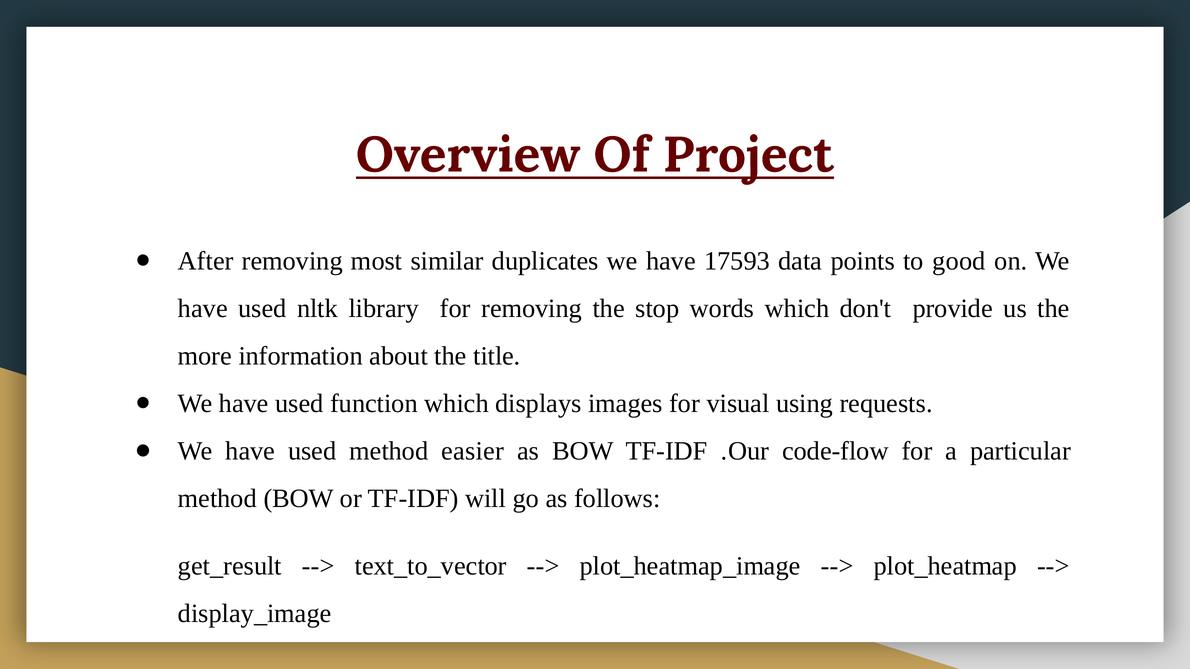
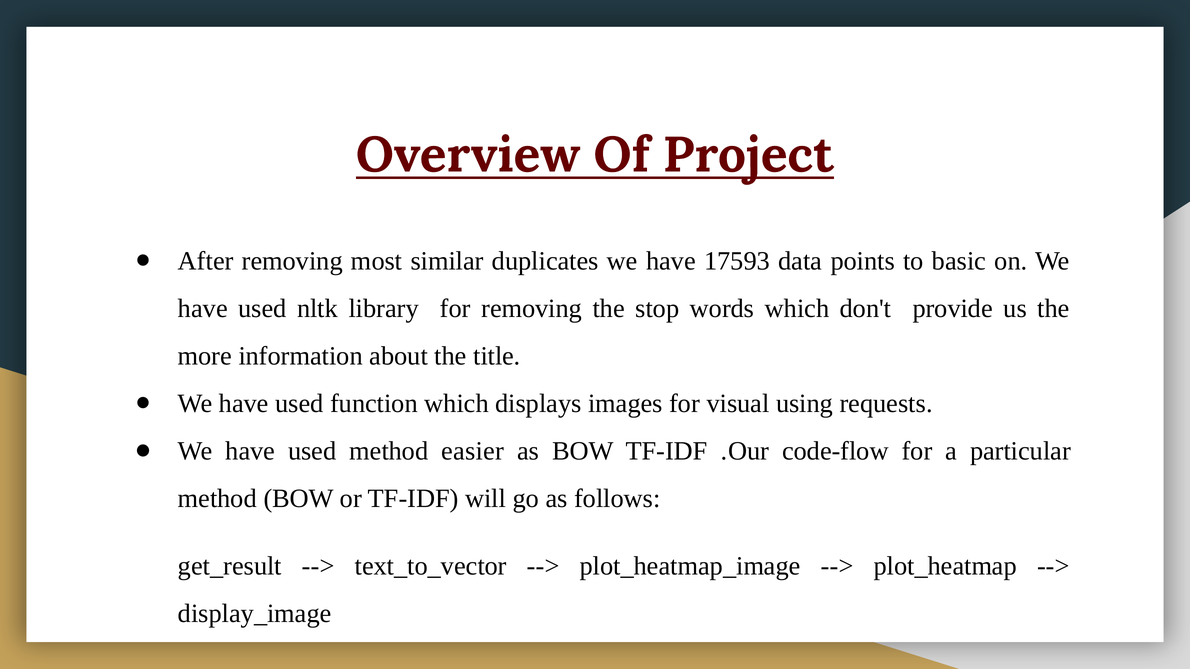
good: good -> basic
